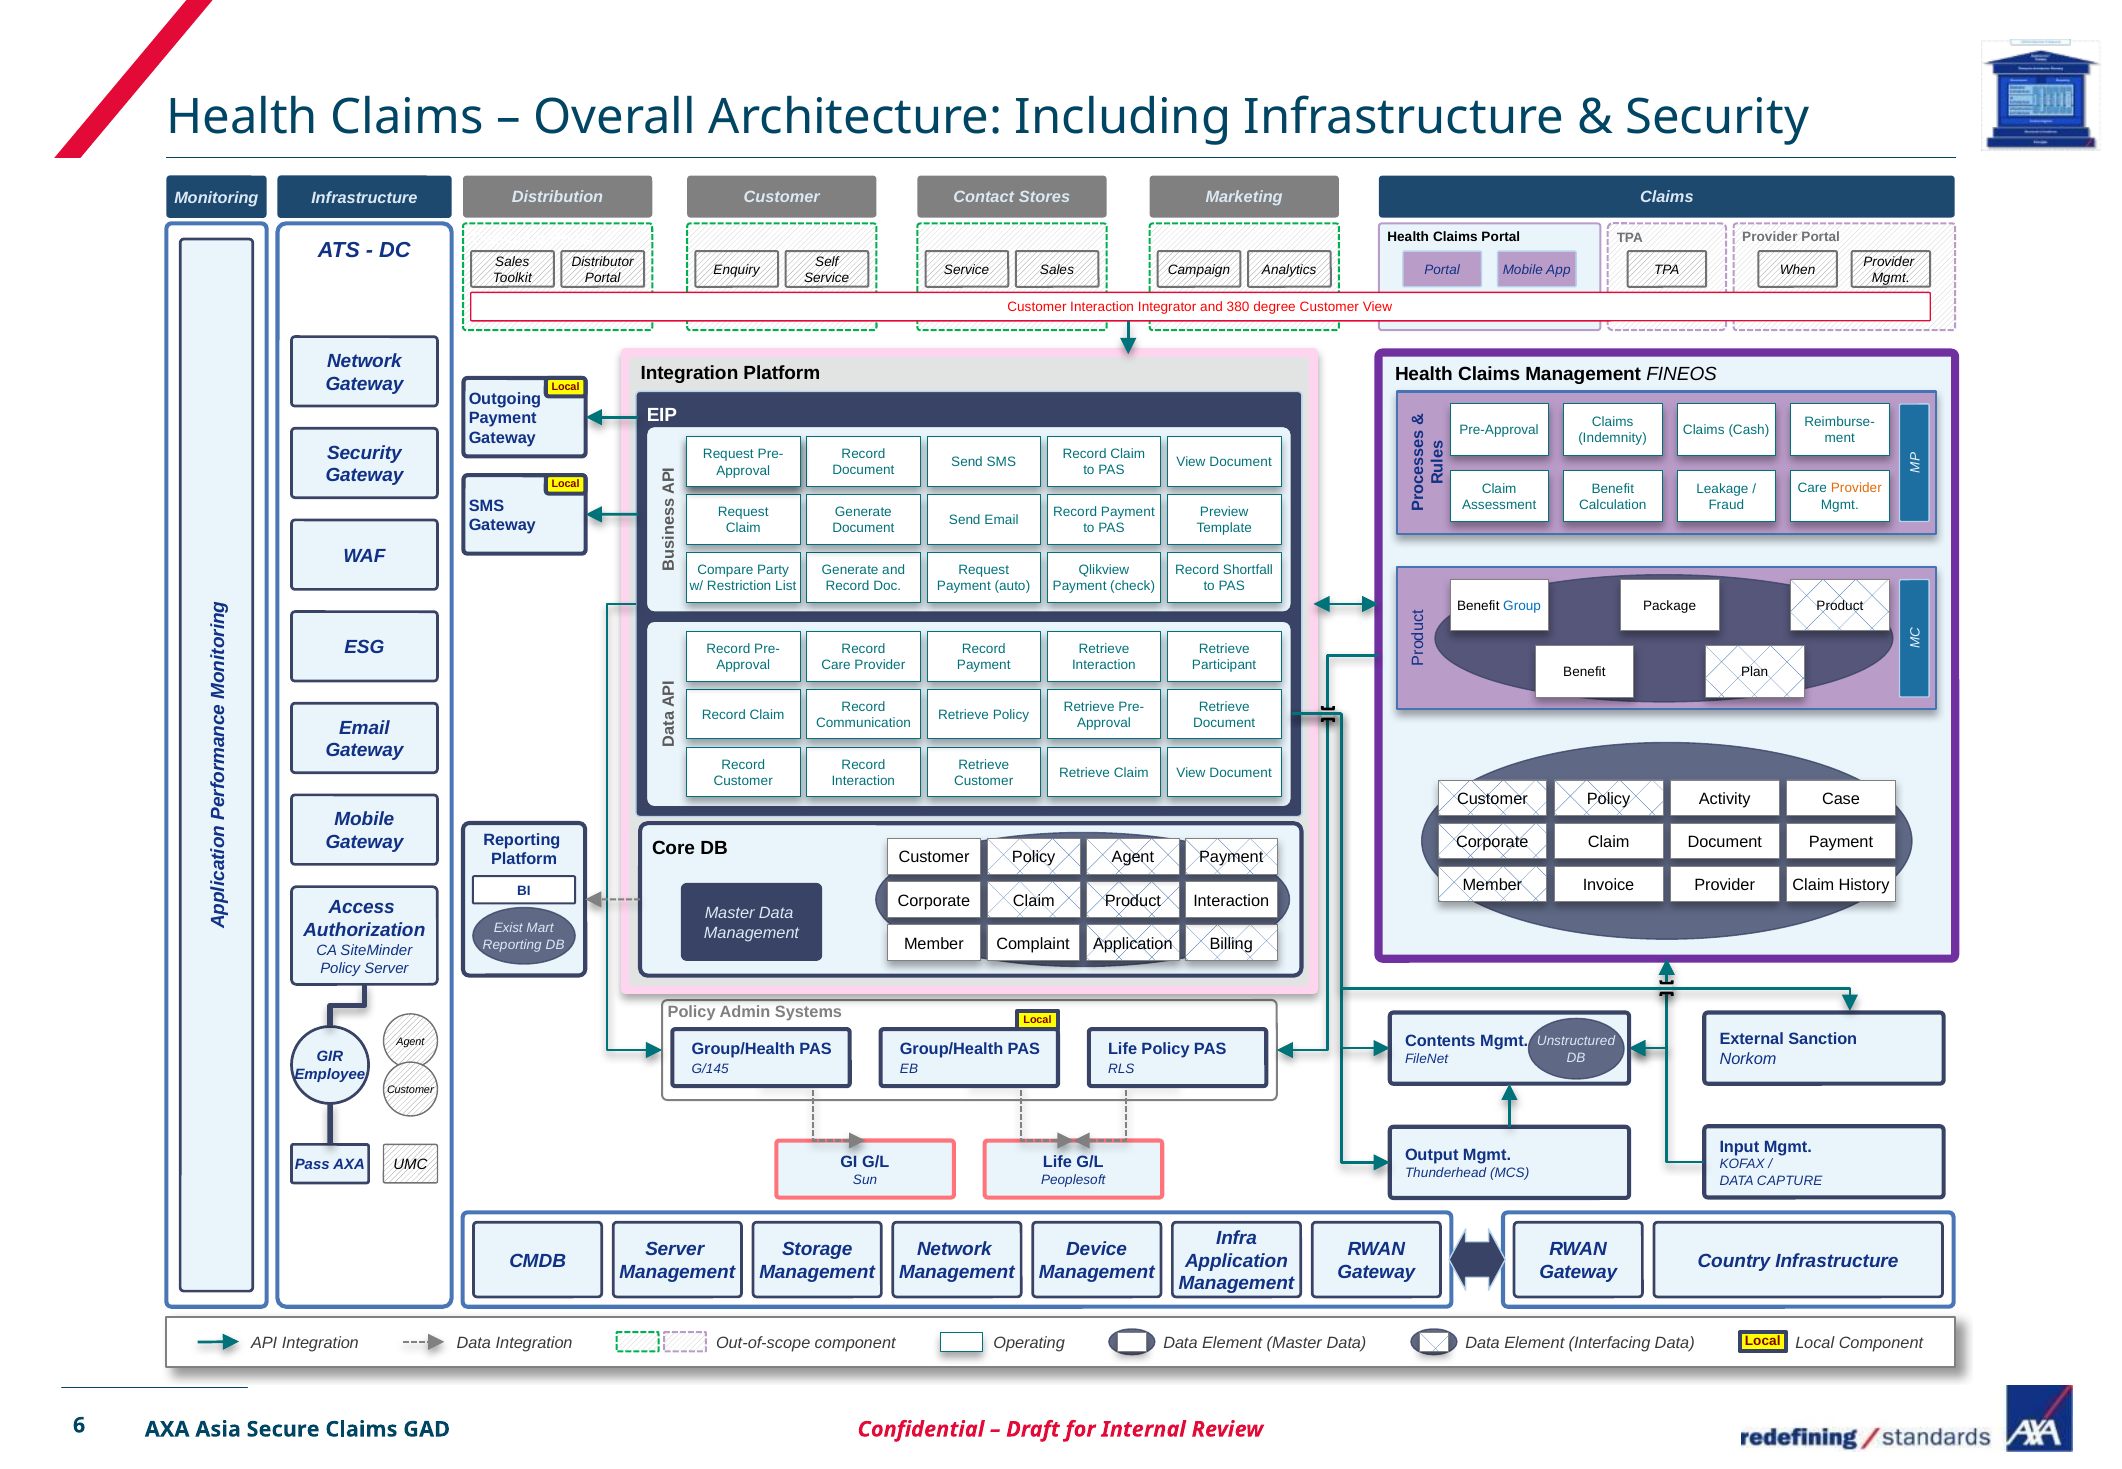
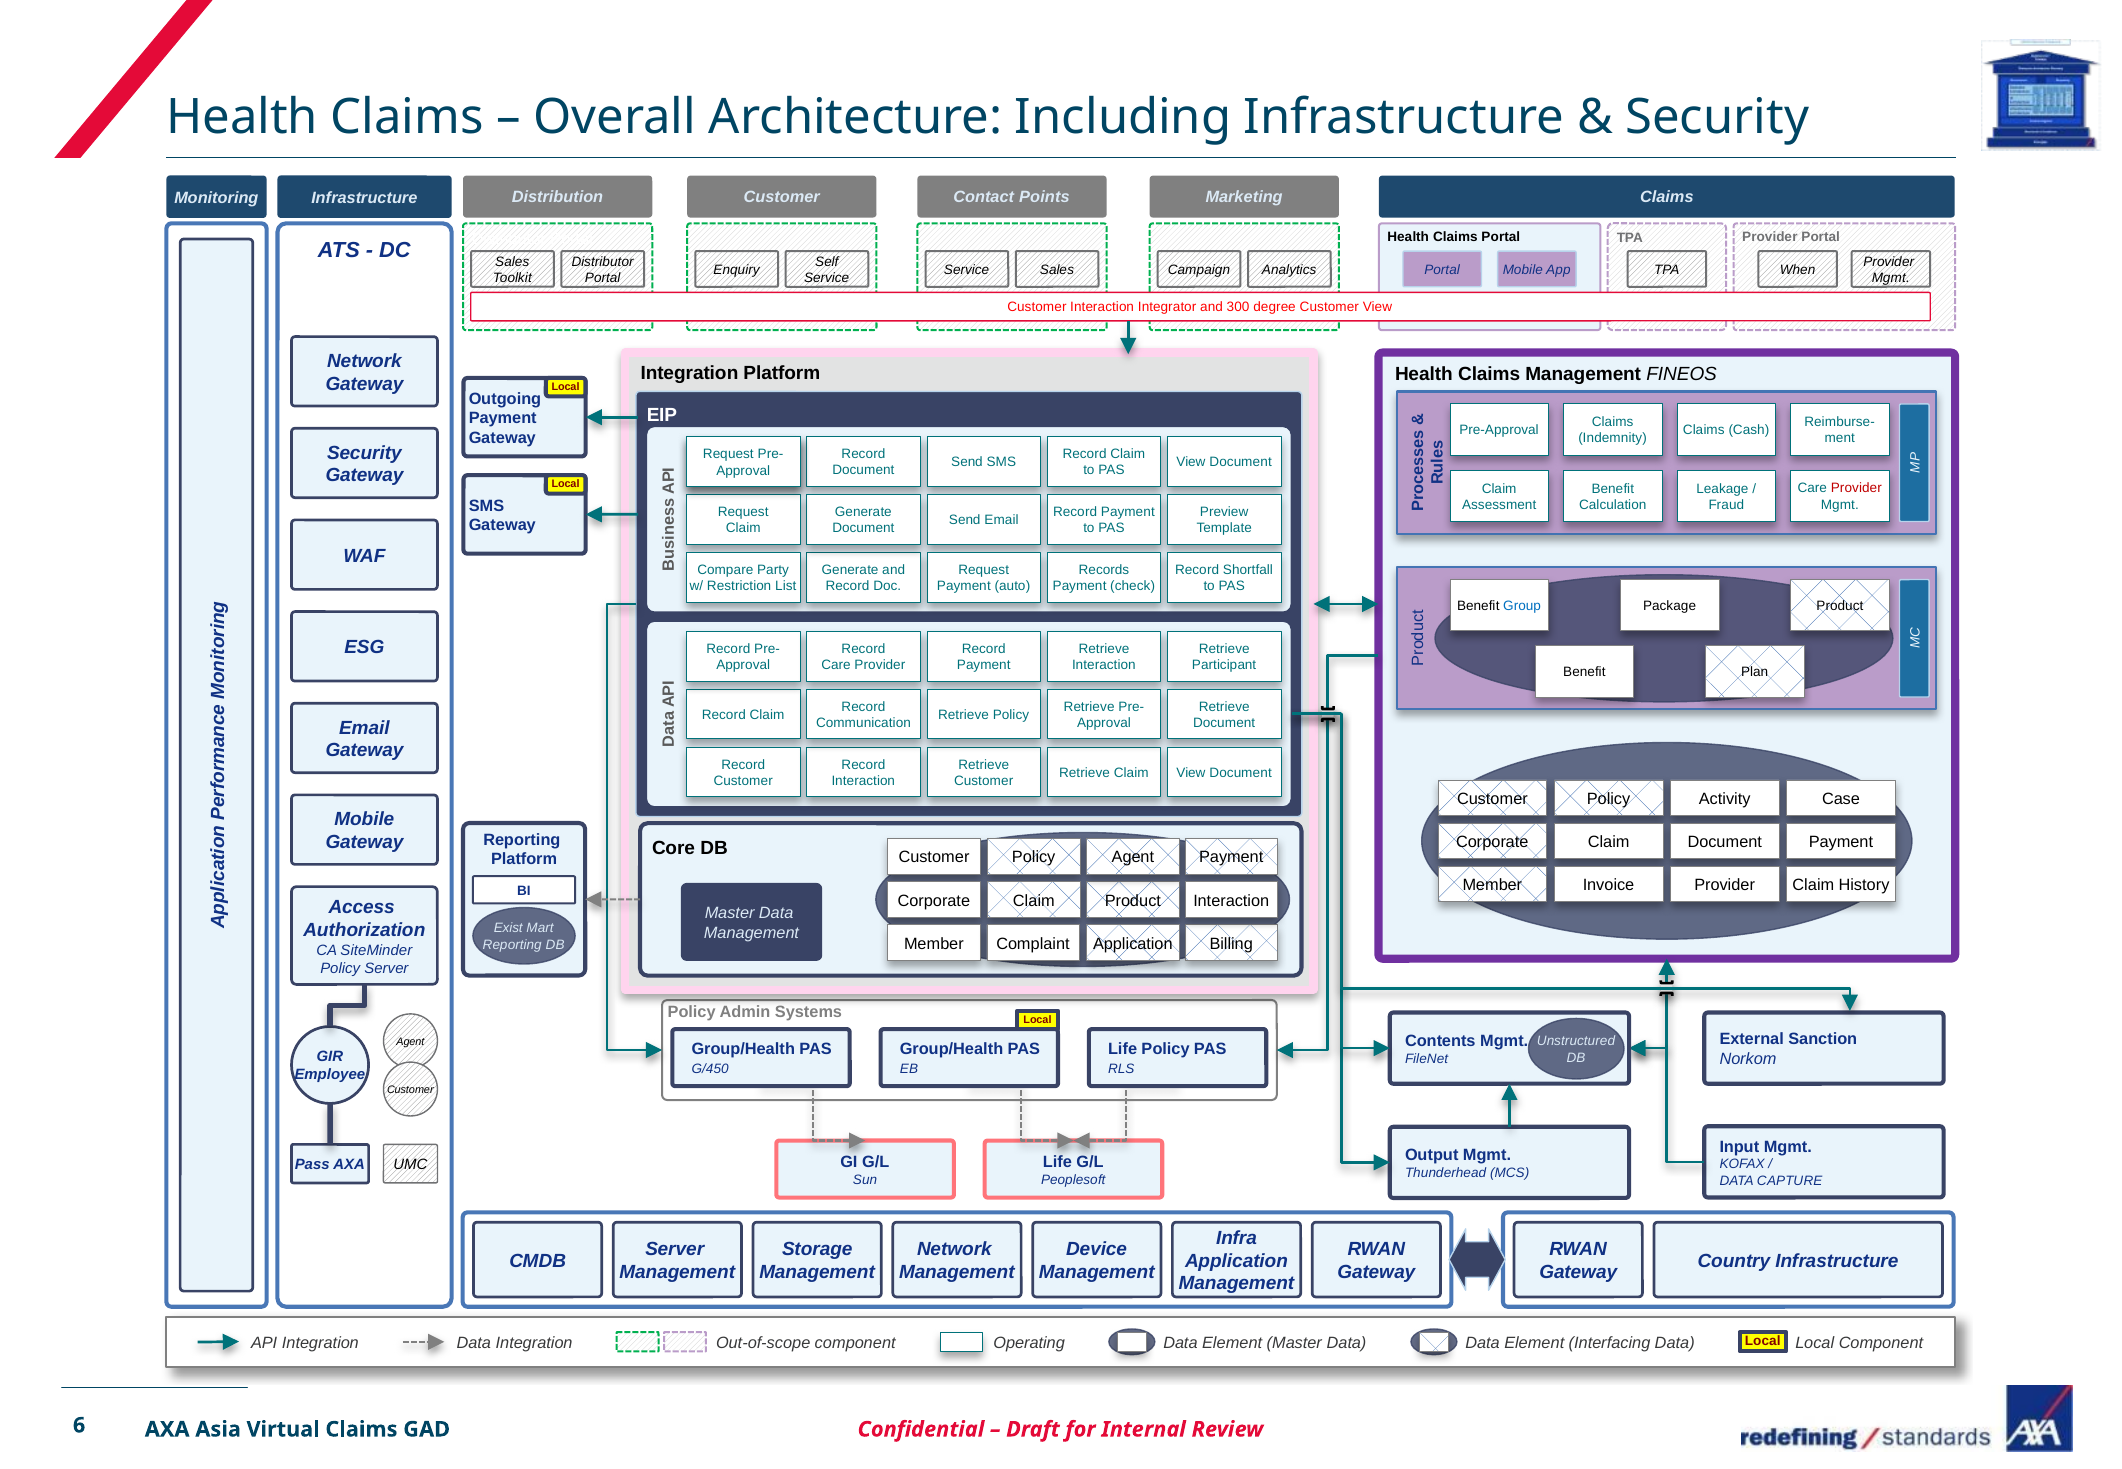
Stores: Stores -> Points
380: 380 -> 300
Provider at (1856, 488) colour: orange -> red
Qlikview: Qlikview -> Records
G/145: G/145 -> G/450
Secure: Secure -> Virtual
